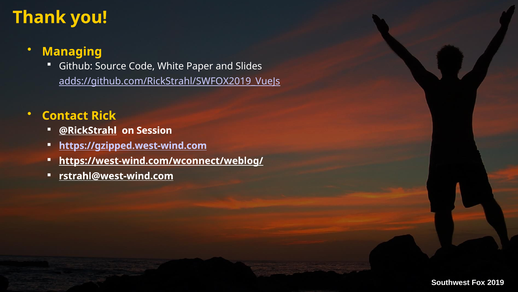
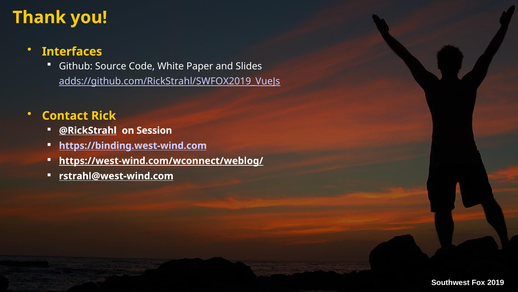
Managing: Managing -> Interfaces
https://gzipped.west-wind.com: https://gzipped.west-wind.com -> https://binding.west-wind.com
